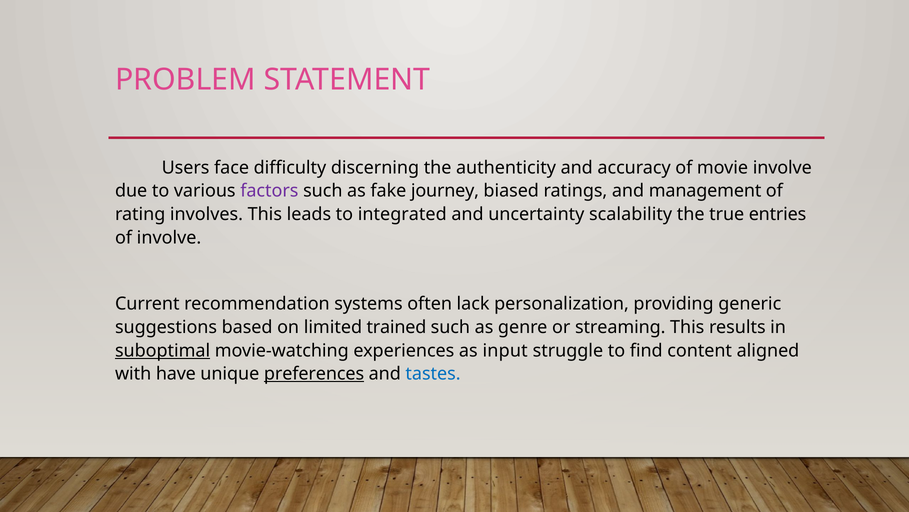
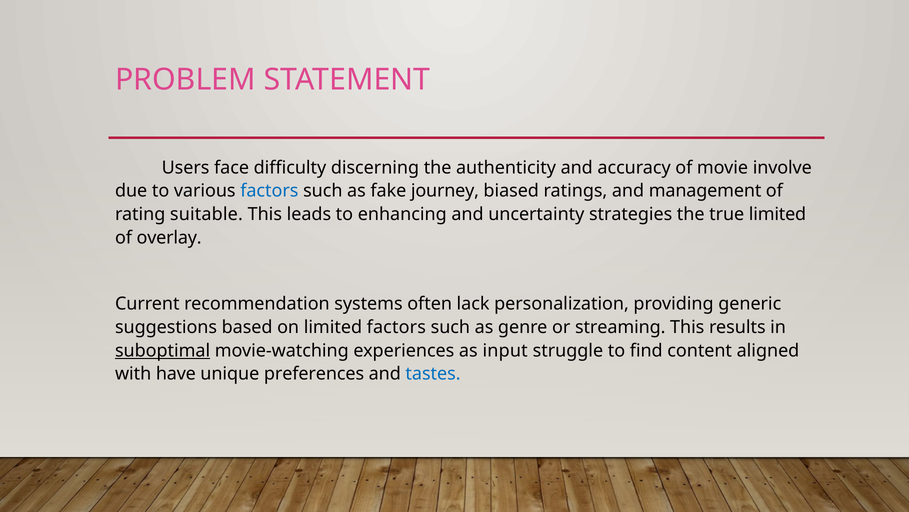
factors at (269, 191) colour: purple -> blue
involves: involves -> suitable
integrated: integrated -> enhancing
scalability: scalability -> strategies
true entries: entries -> limited
of involve: involve -> overlay
limited trained: trained -> factors
preferences underline: present -> none
